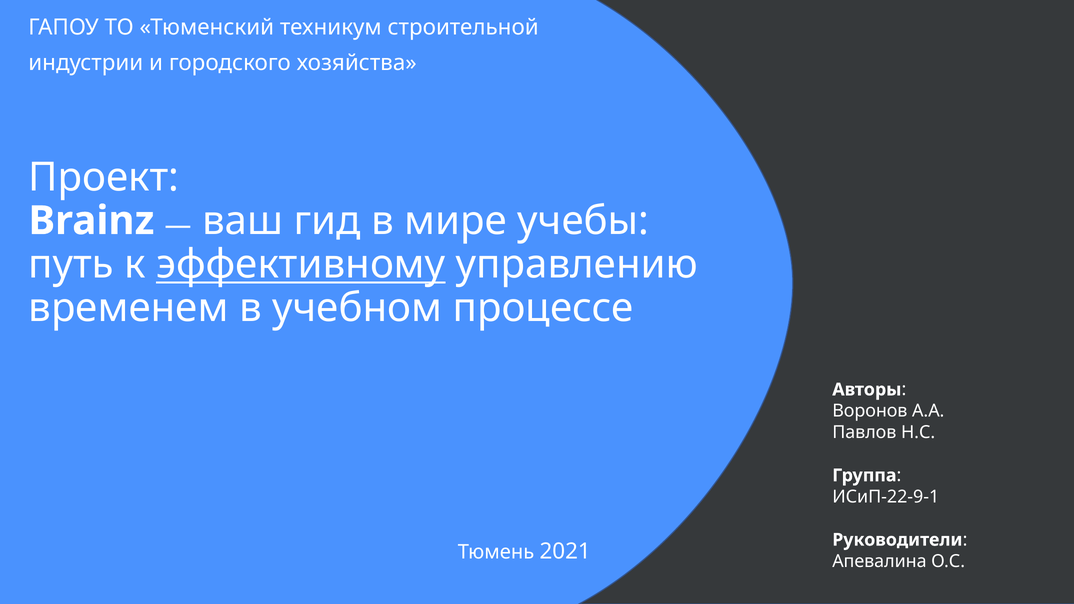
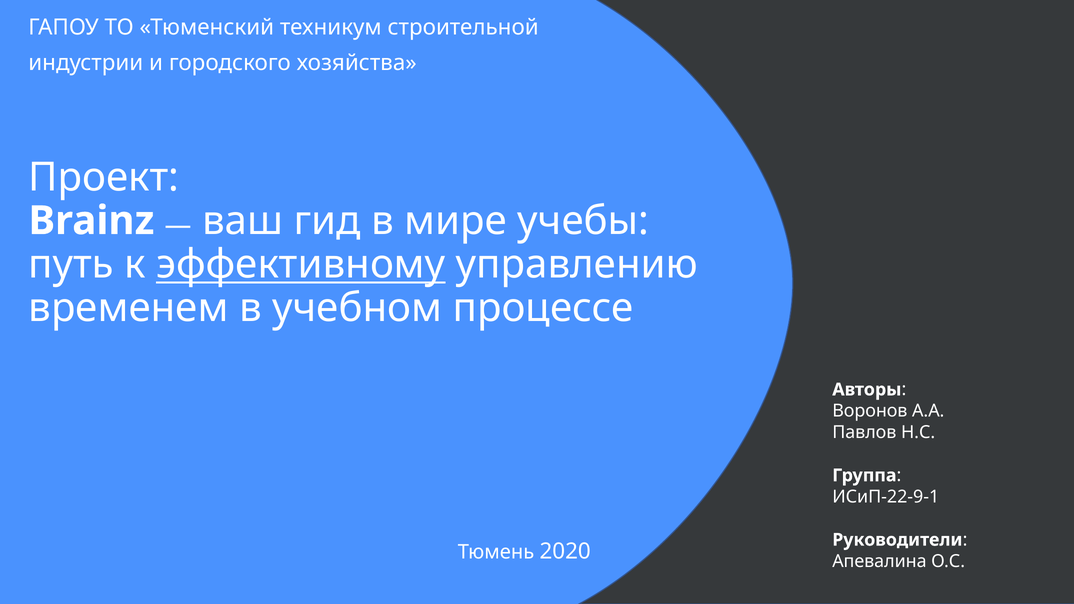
2021: 2021 -> 2020
